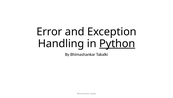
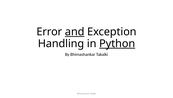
and underline: none -> present
